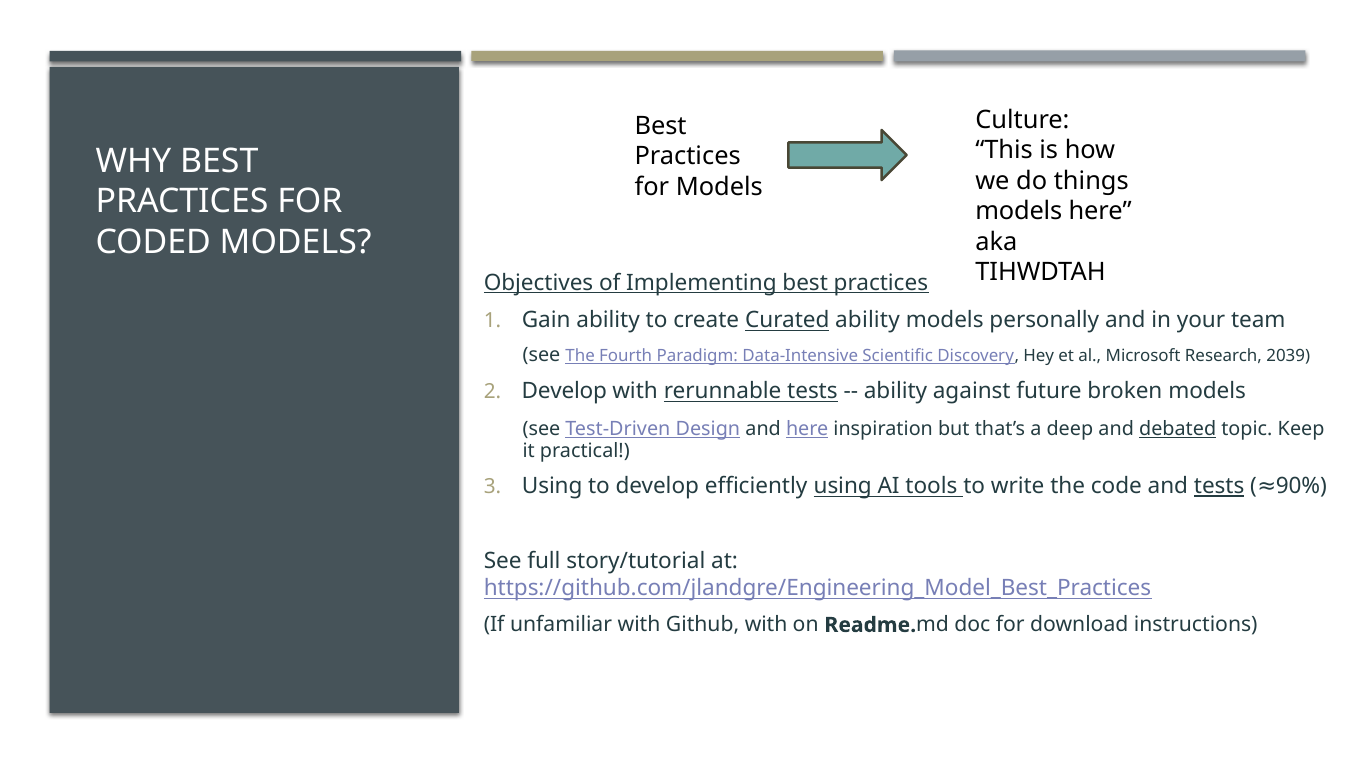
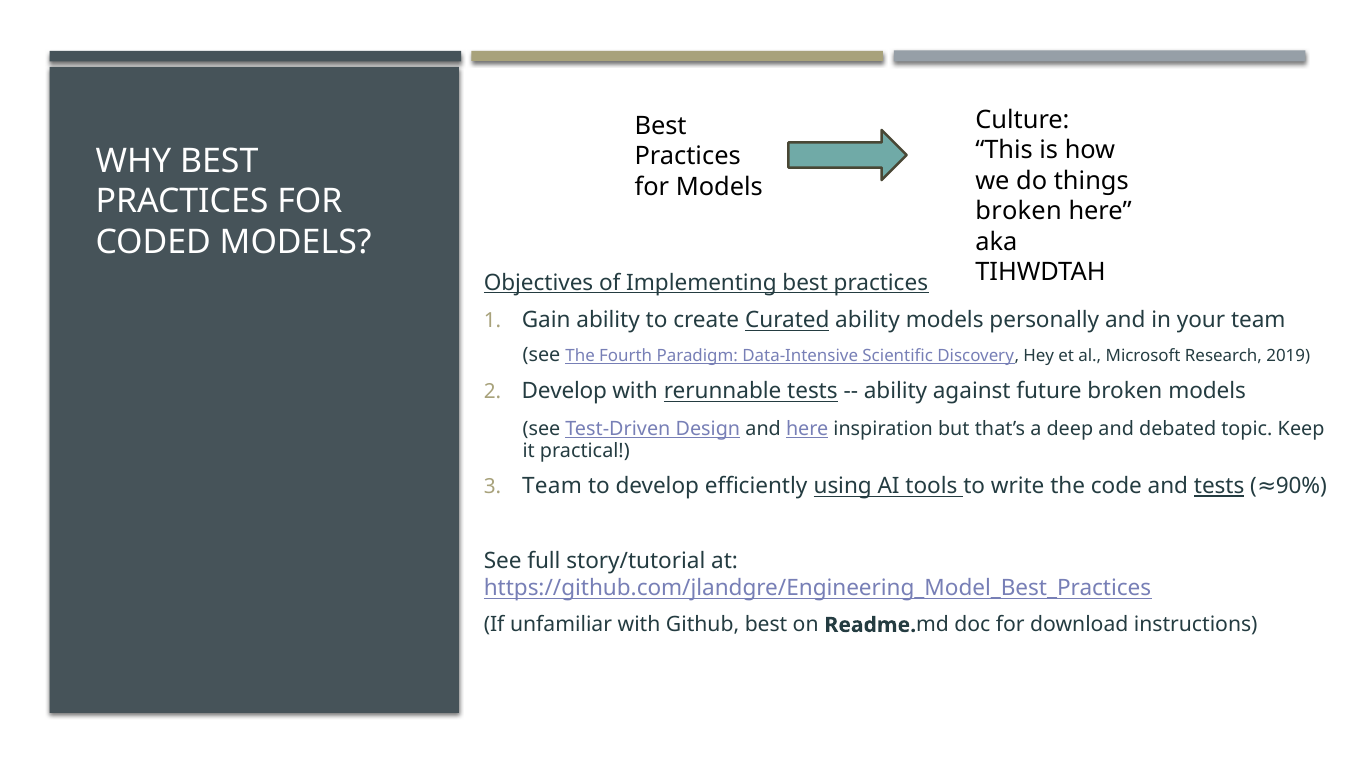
models at (1019, 212): models -> broken
2039: 2039 -> 2019
debated underline: present -> none
Using at (552, 487): Using -> Team
Github with: with -> best
